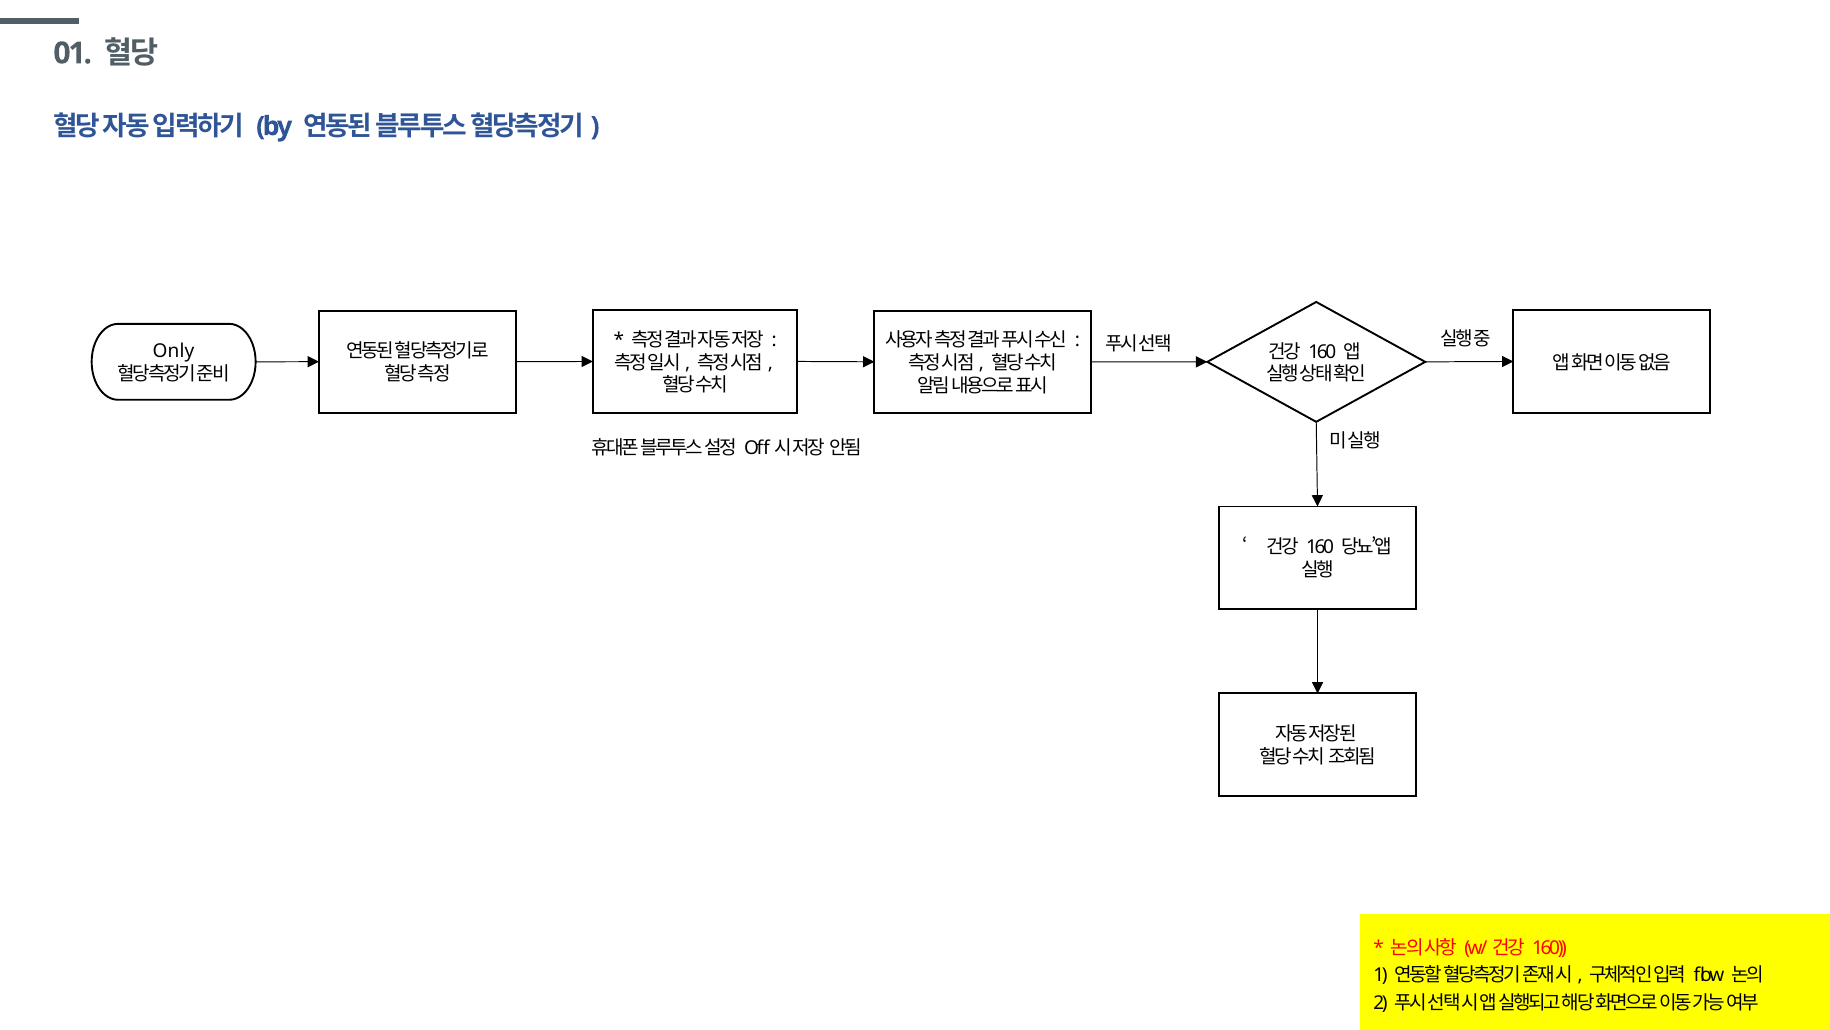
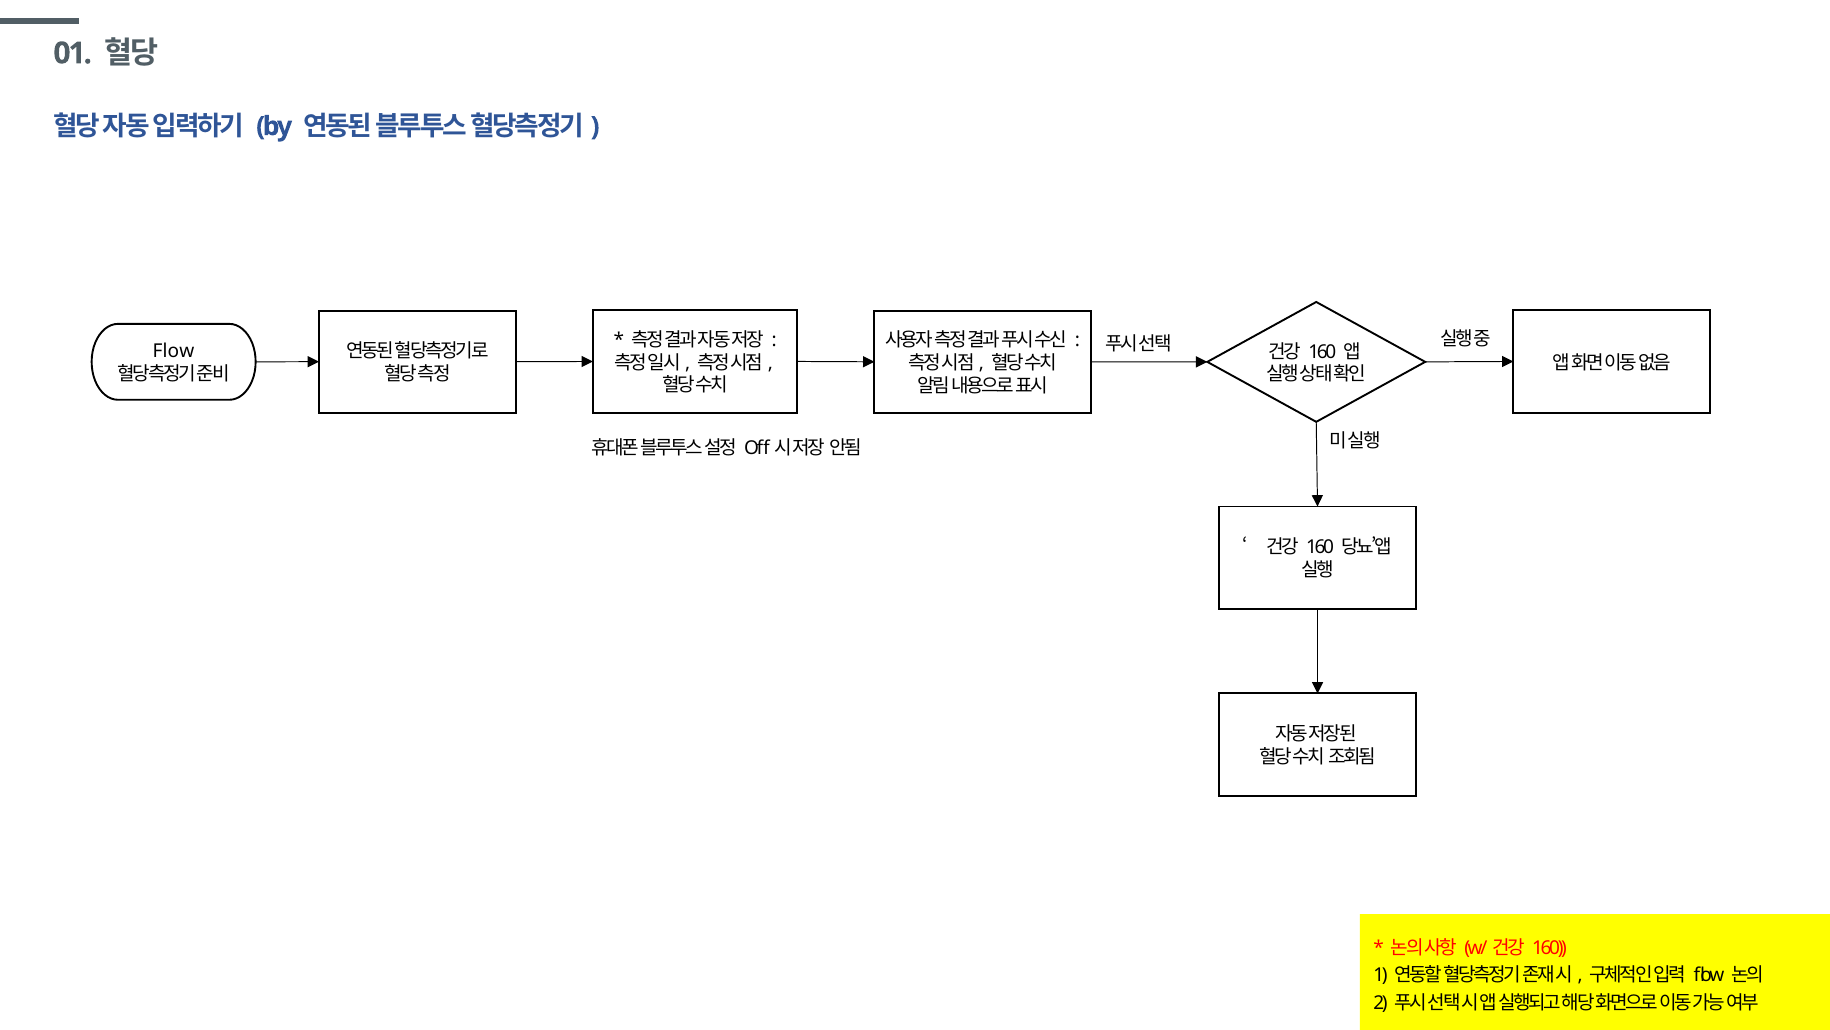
Only at (174, 351): Only -> Flow
